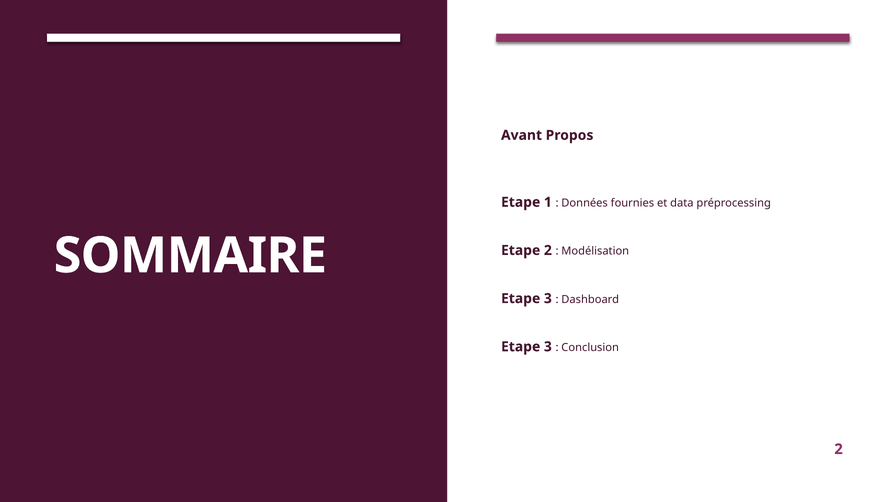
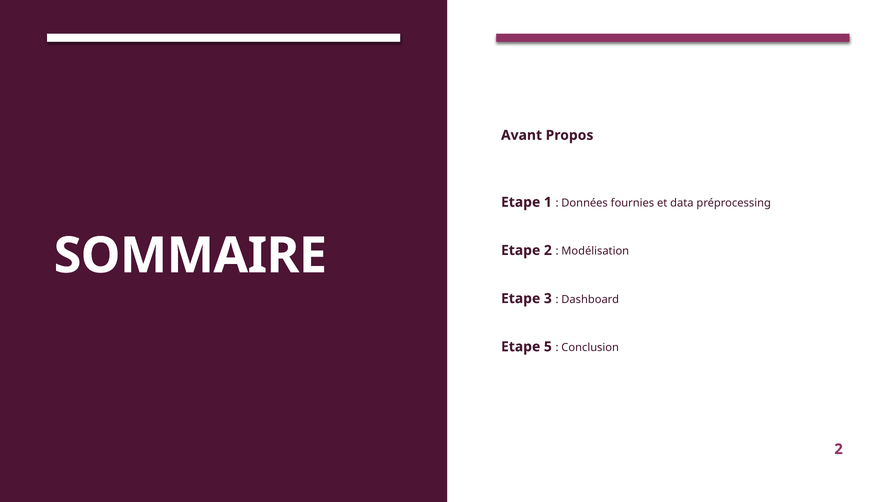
3 at (548, 347): 3 -> 5
